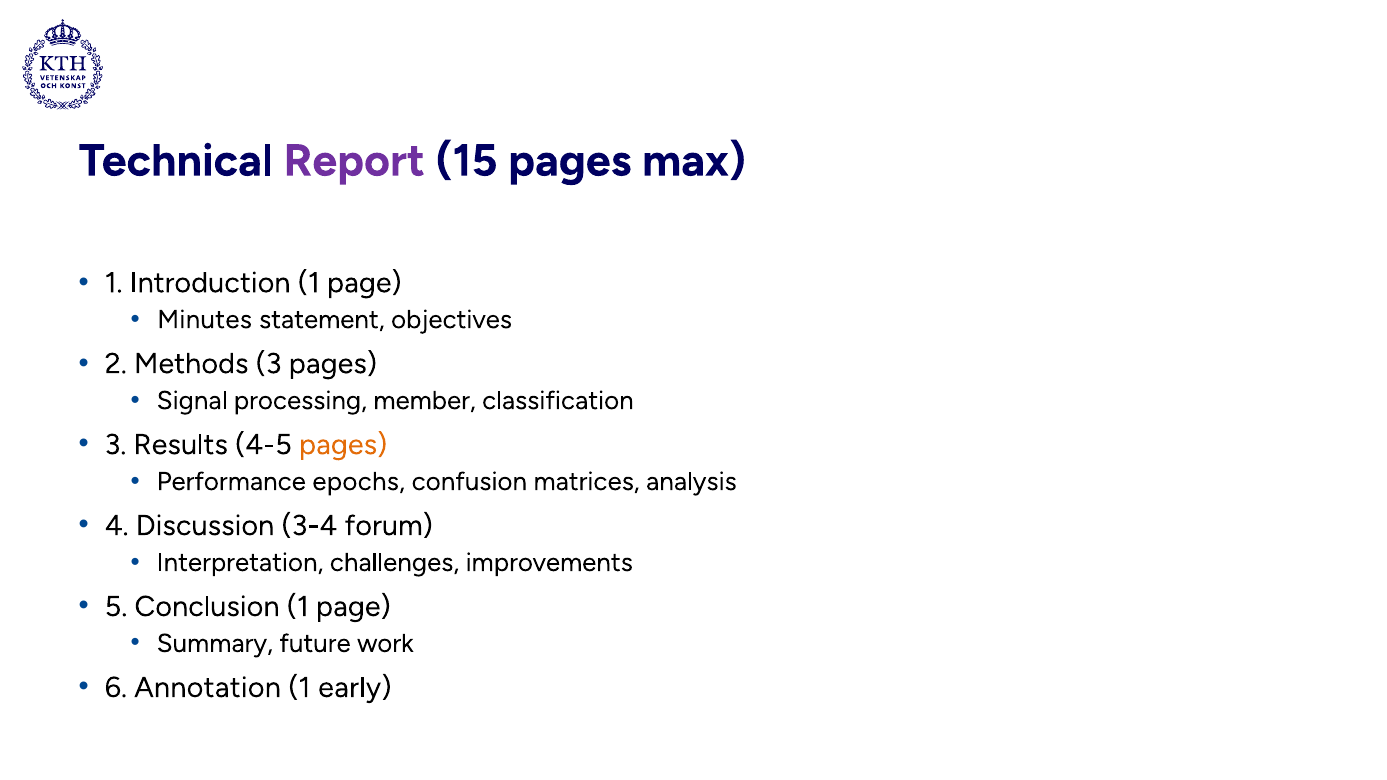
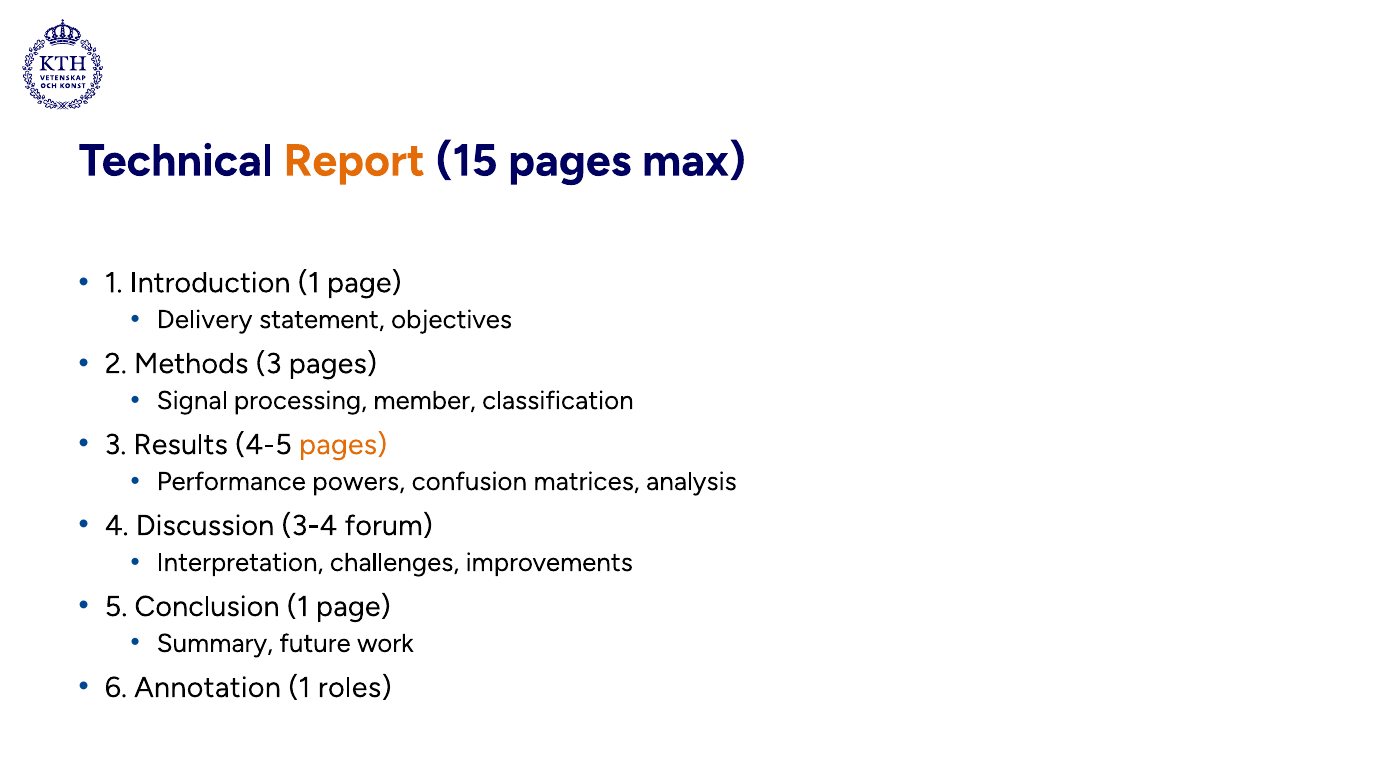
Report colour: purple -> orange
Minutes: Minutes -> Delivery
epochs: epochs -> powers
early: early -> roles
